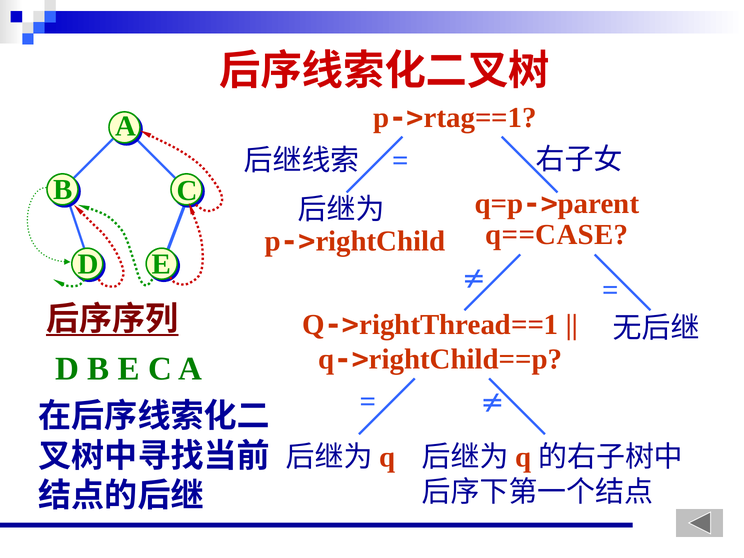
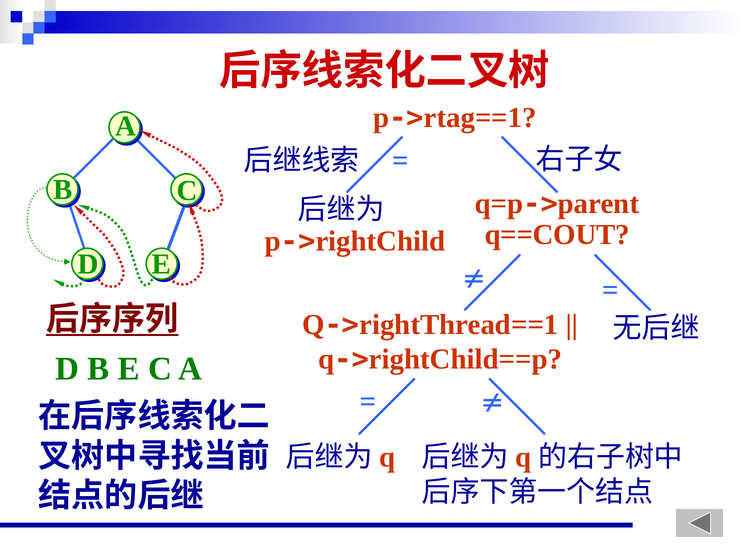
q==CASE: q==CASE -> q==COUT
